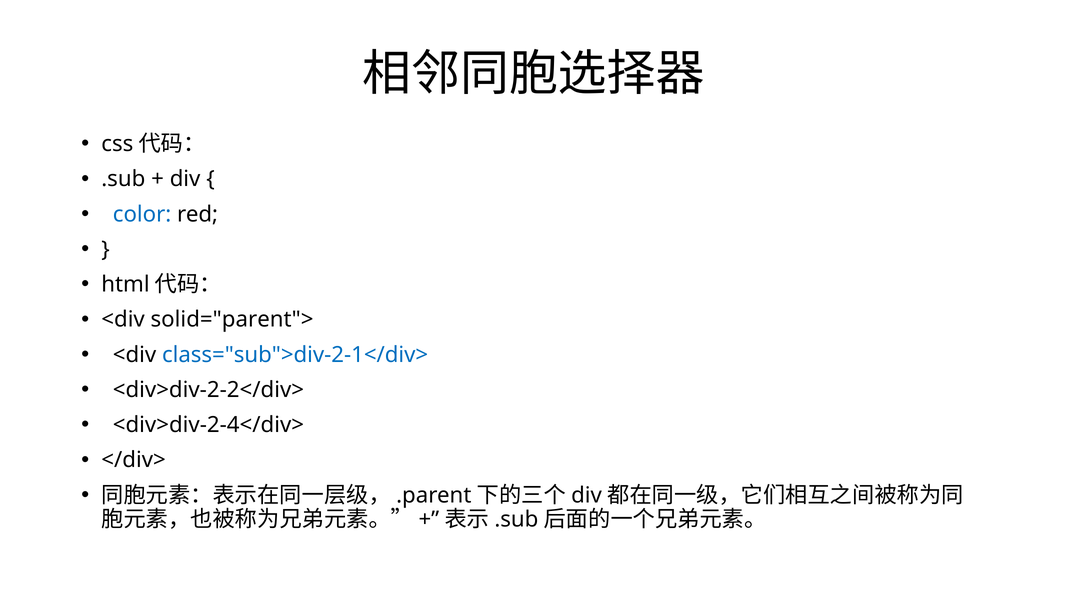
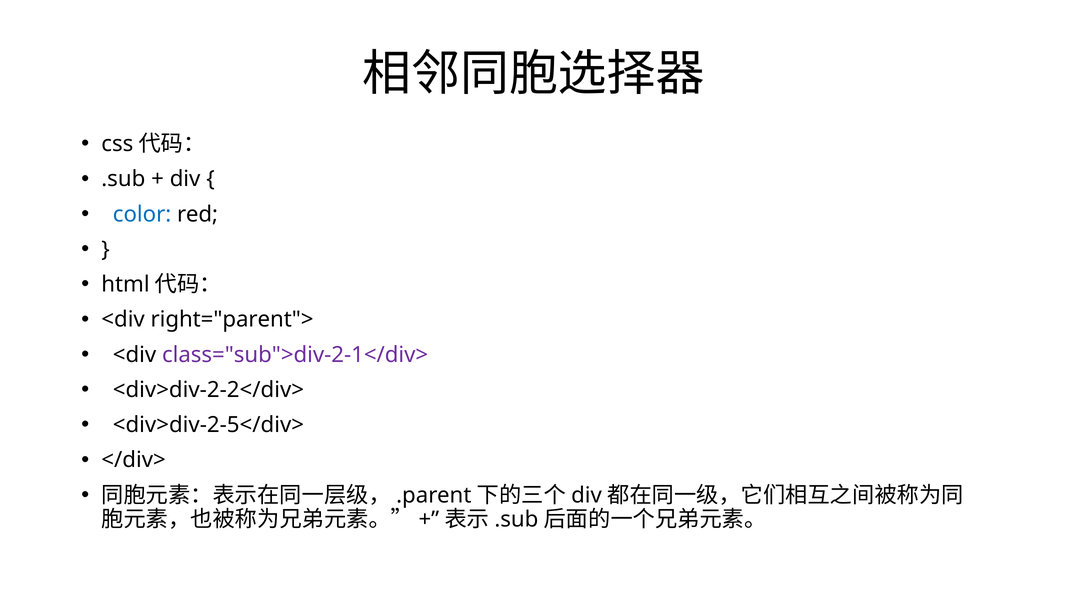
solid="parent">: solid="parent"> -> right="parent">
class="sub">div-2-1</div> colour: blue -> purple
<div>div-2-4</div>: <div>div-2-4</div> -> <div>div-2-5</div>
